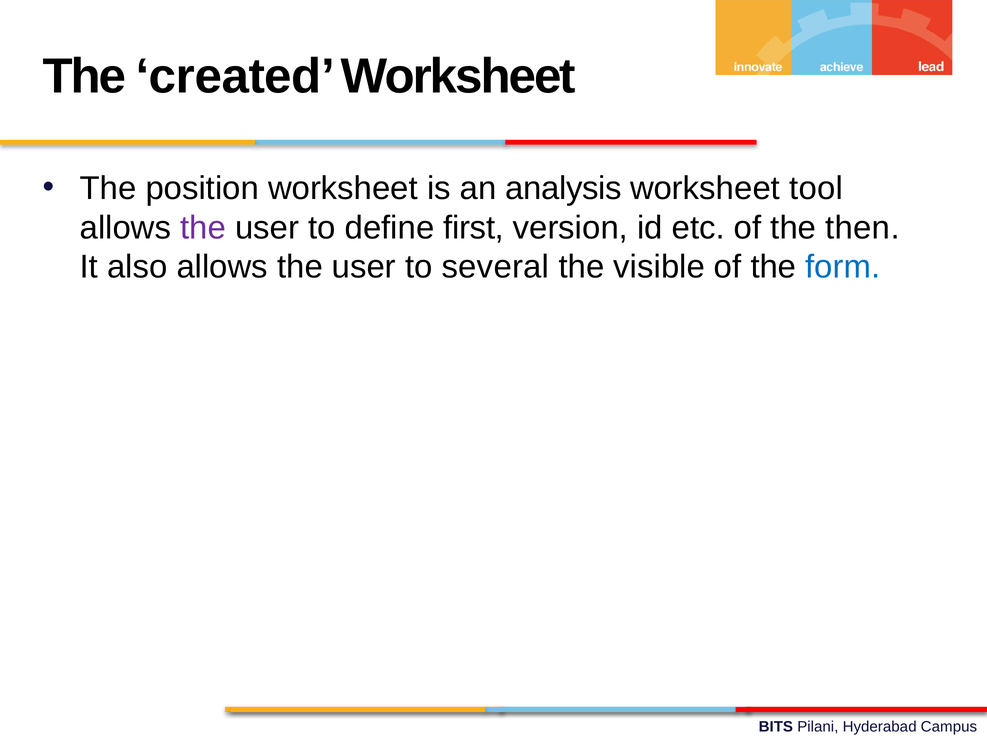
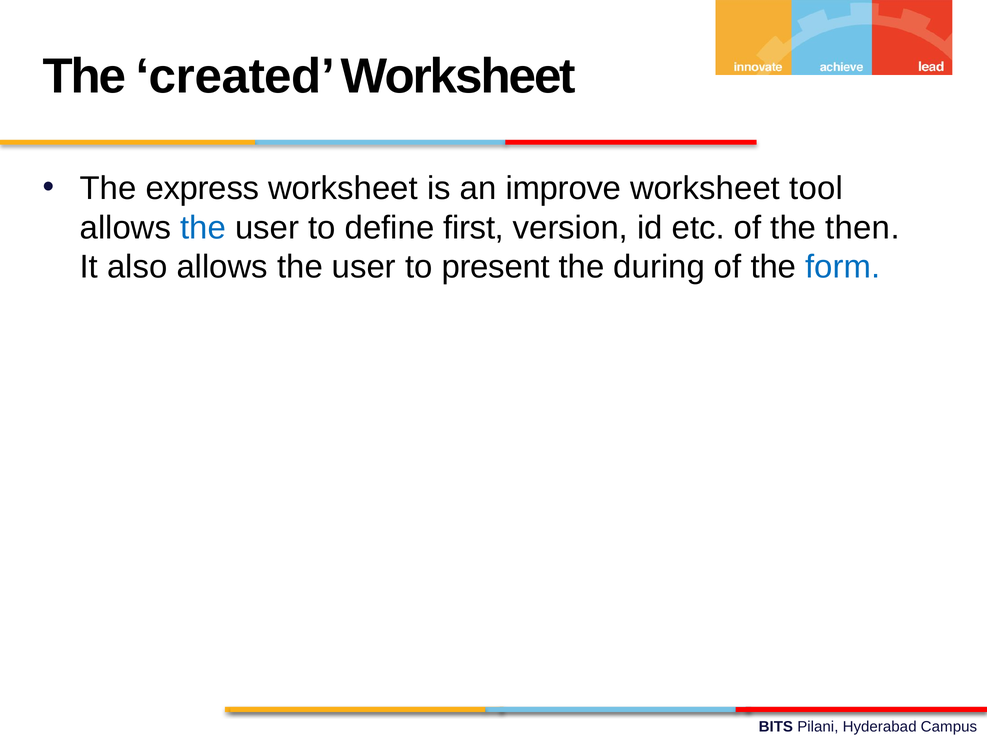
position: position -> express
analysis: analysis -> improve
the at (203, 228) colour: purple -> blue
several: several -> present
visible: visible -> during
